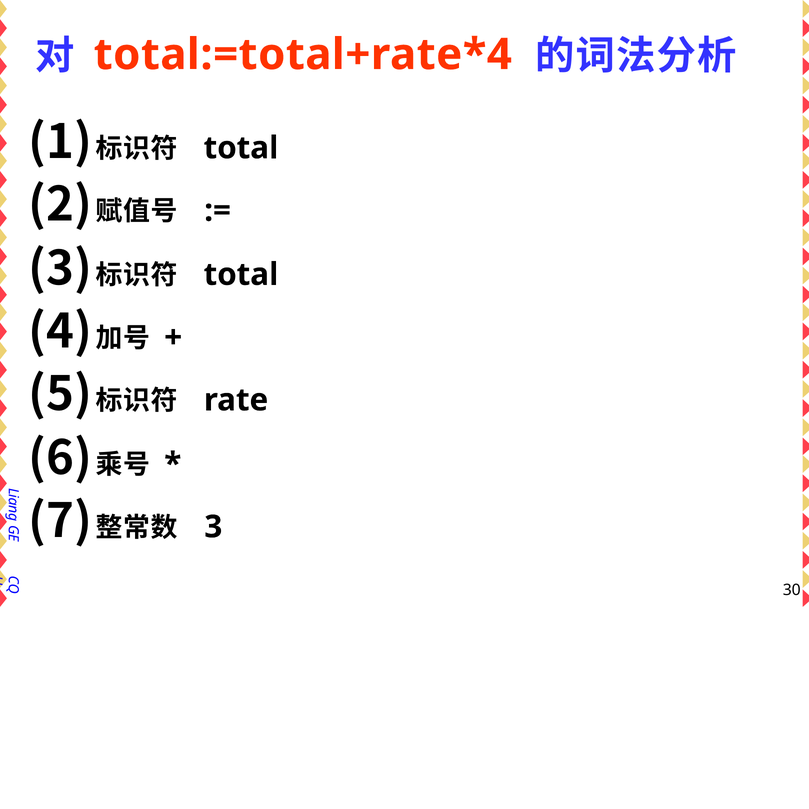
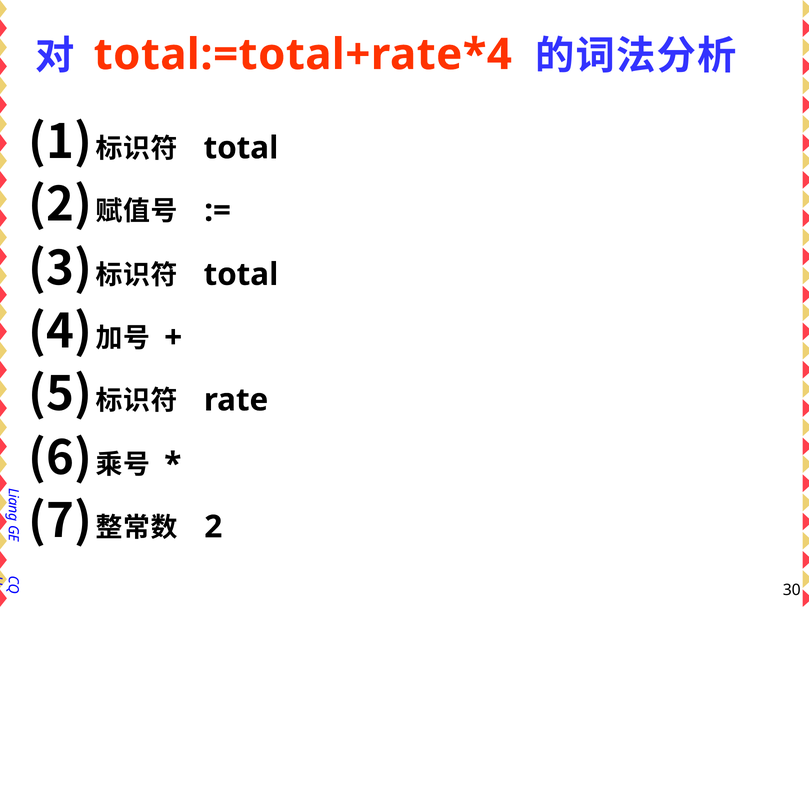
3 at (213, 527): 3 -> 2
